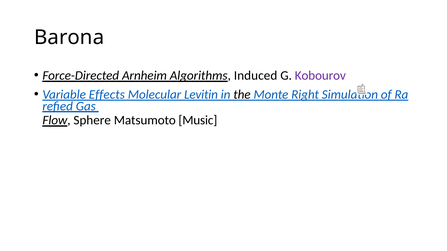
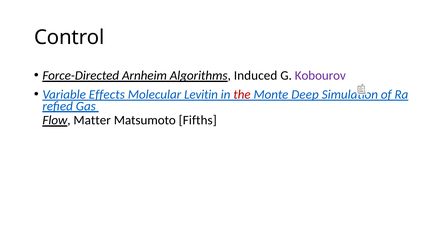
Barona: Barona -> Control
the colour: black -> red
Right: Right -> Deep
Sphere: Sphere -> Matter
Music: Music -> Fifths
